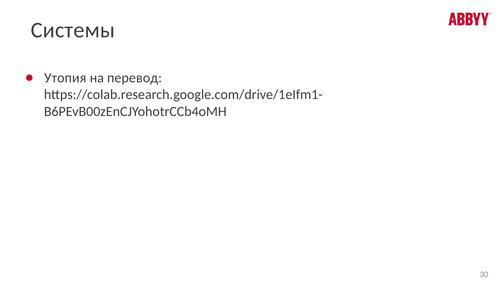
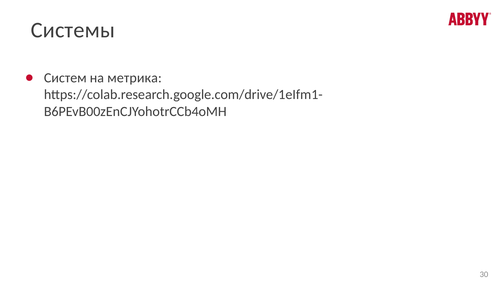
Утопия: Утопия -> Систем
перевод: перевод -> метрика
